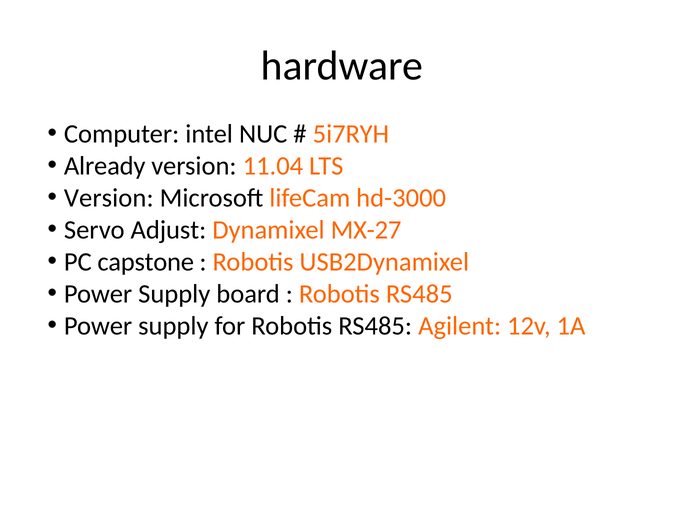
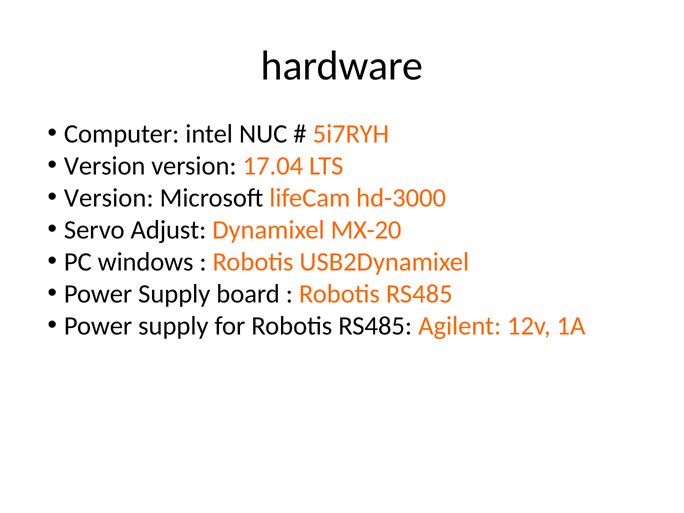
Already at (105, 166): Already -> Version
11.04: 11.04 -> 17.04
MX-27: MX-27 -> MX-20
capstone: capstone -> windows
